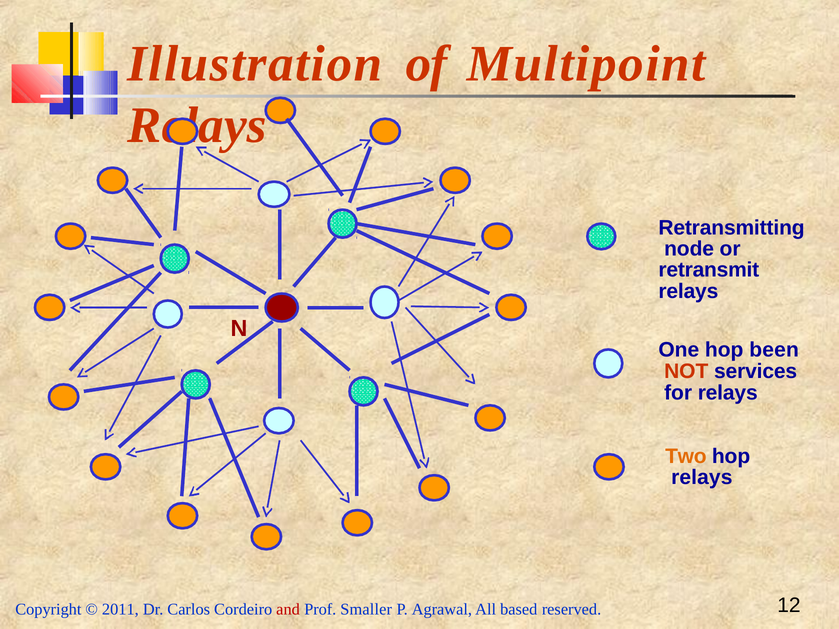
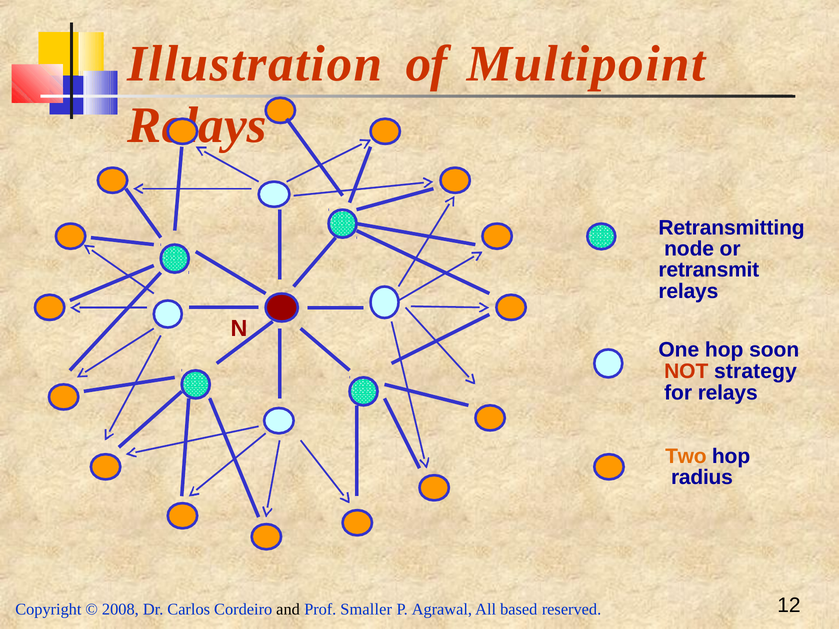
been: been -> soon
services: services -> strategy
relays at (702, 478): relays -> radius
2011: 2011 -> 2008
and colour: red -> black
